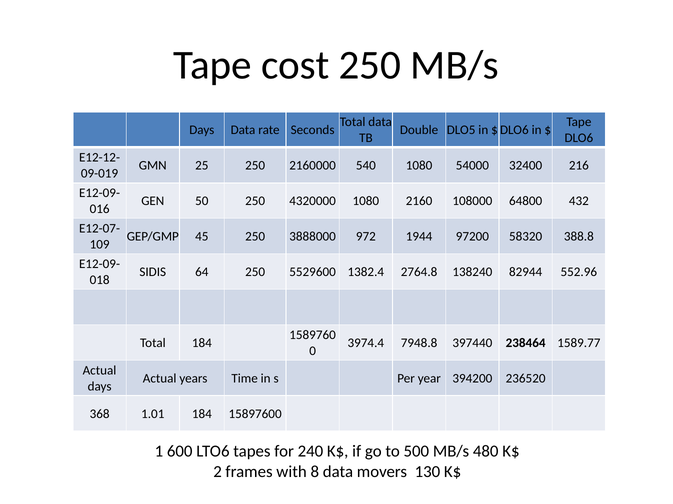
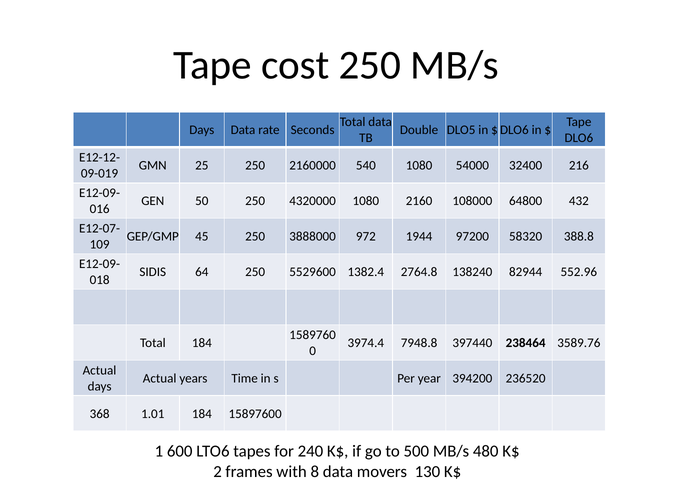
1589.77: 1589.77 -> 3589.76
